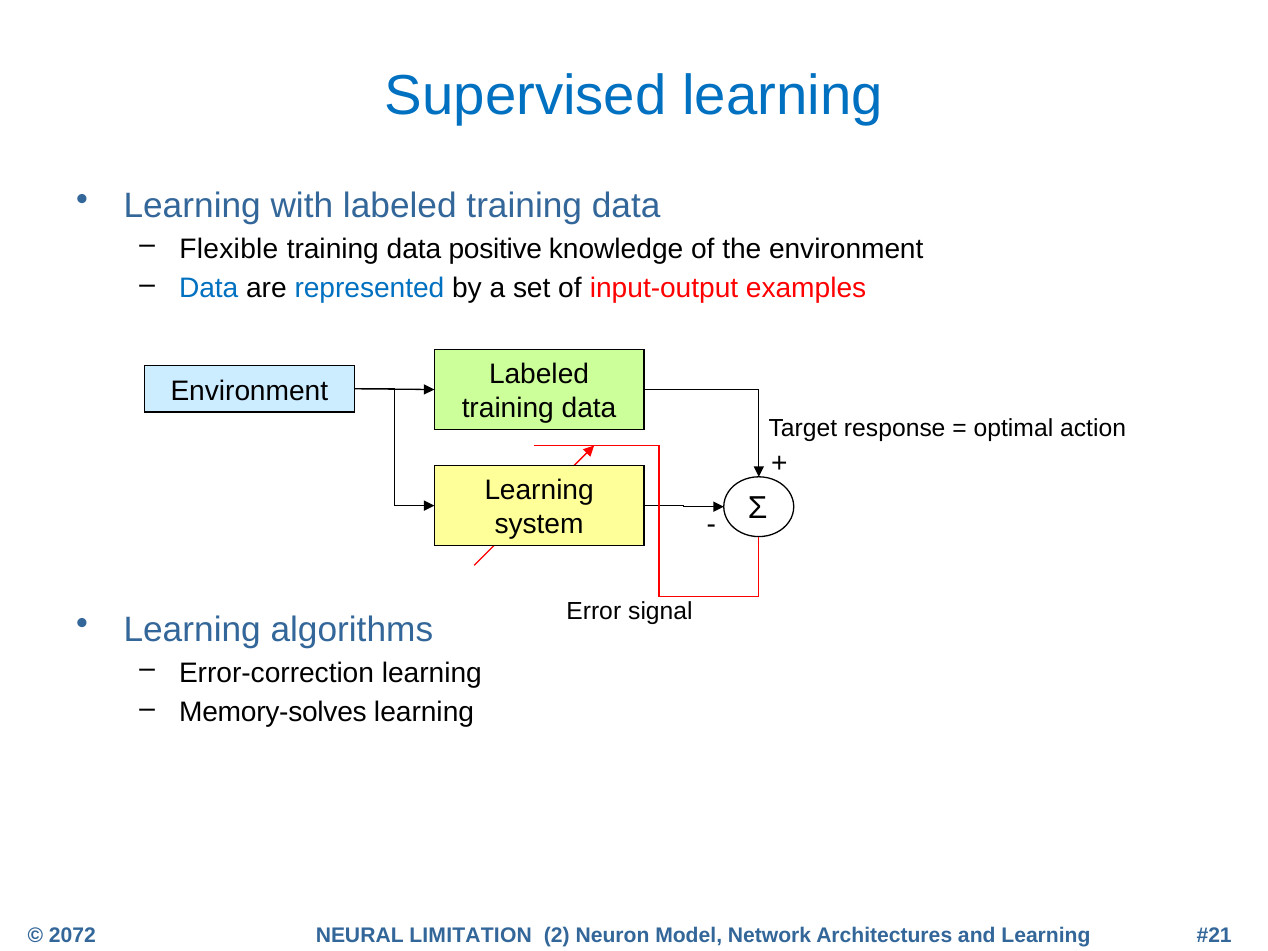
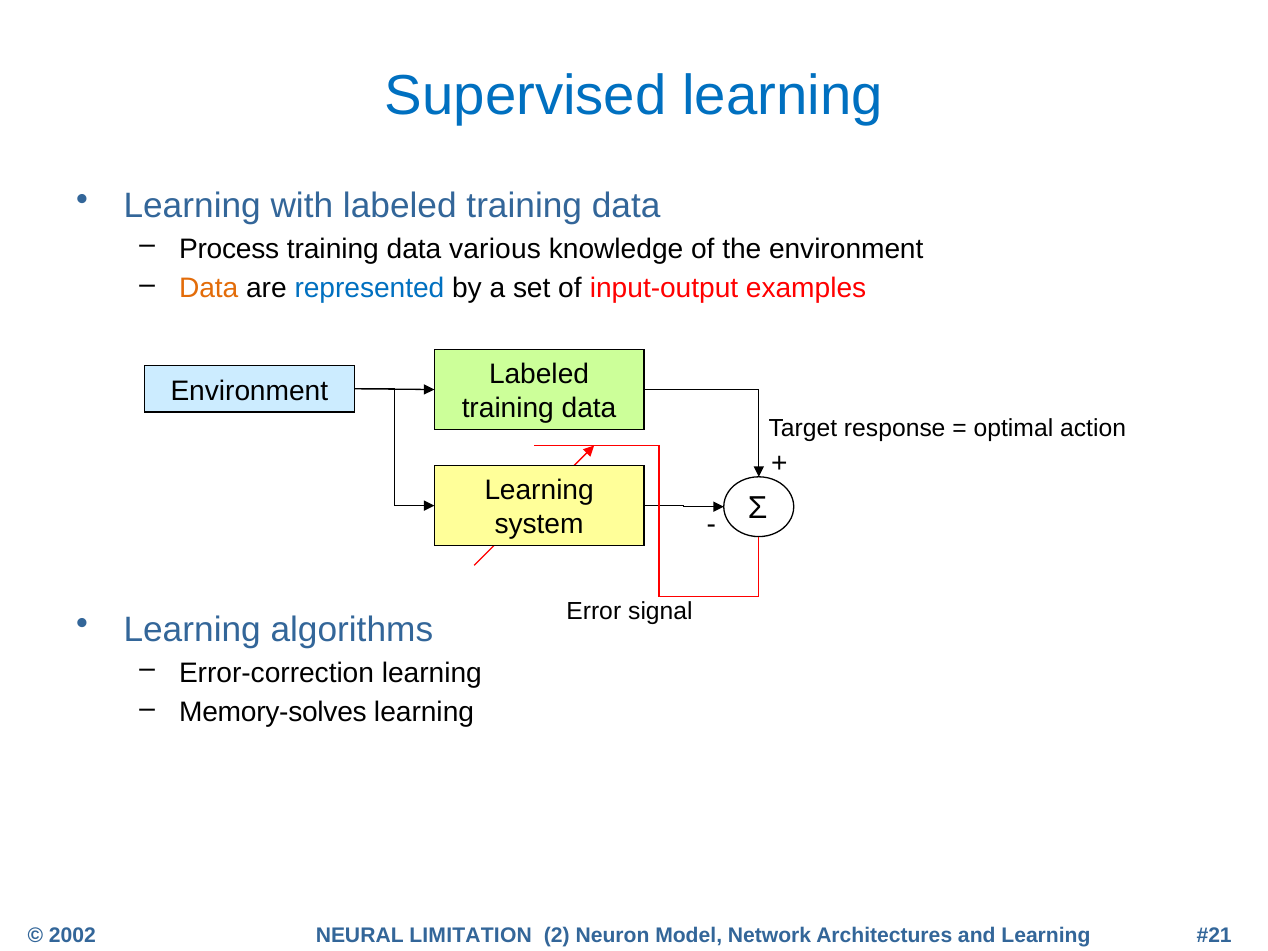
Flexible: Flexible -> Process
positive: positive -> various
Data at (209, 288) colour: blue -> orange
2072: 2072 -> 2002
